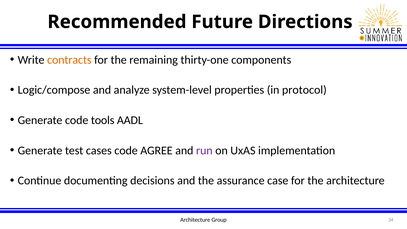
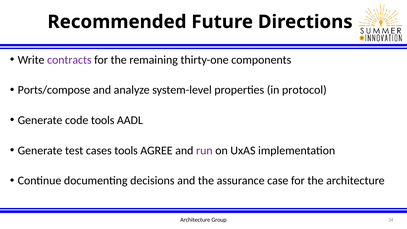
contracts colour: orange -> purple
Logic/compose: Logic/compose -> Ports/compose
cases code: code -> tools
